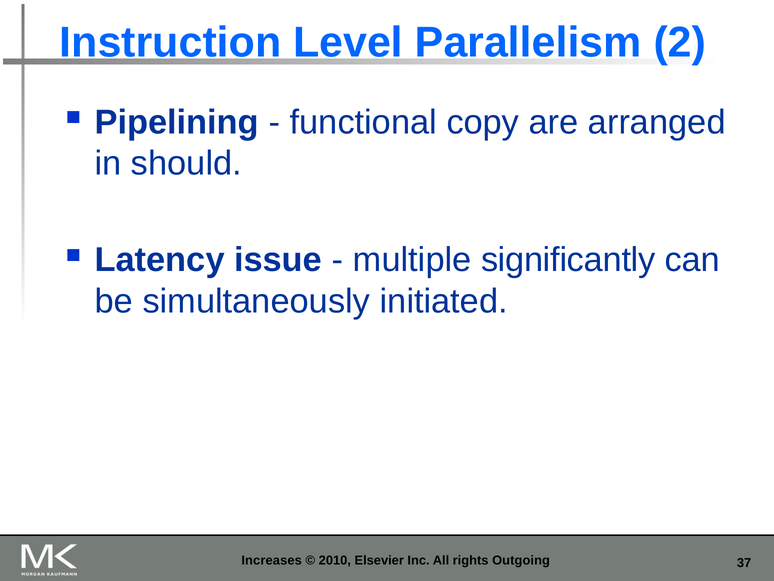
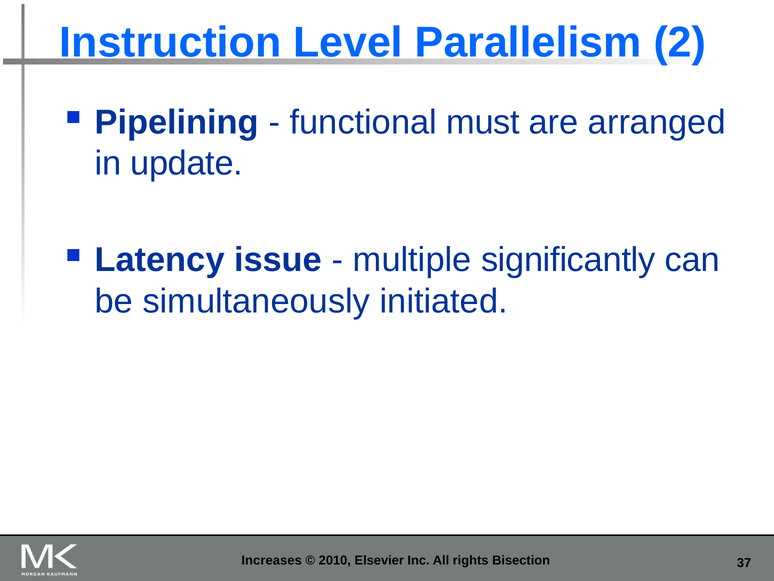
copy: copy -> must
should: should -> update
Outgoing: Outgoing -> Bisection
